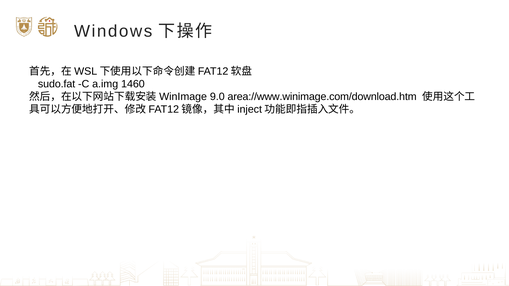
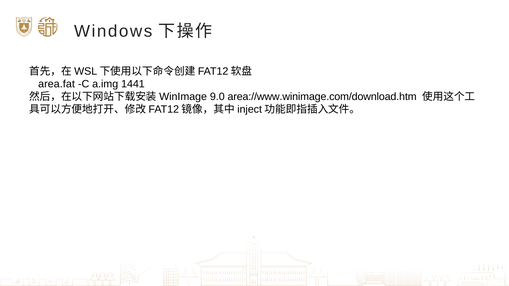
sudo.fat: sudo.fat -> area.fat
1460: 1460 -> 1441
